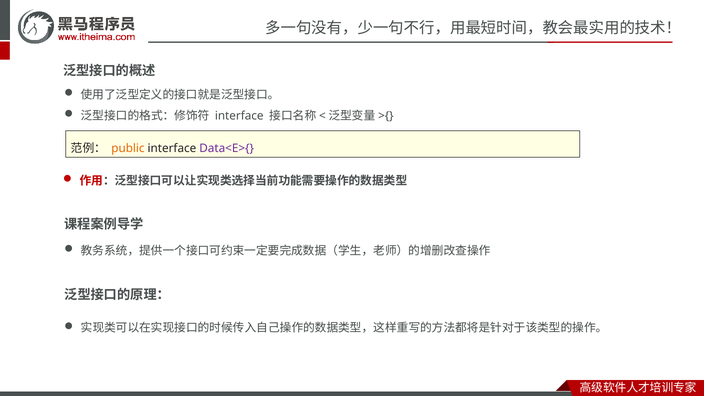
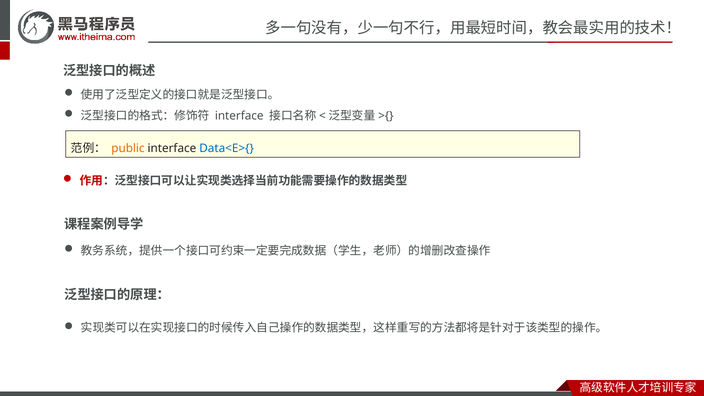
Data<E>{ colour: purple -> blue
